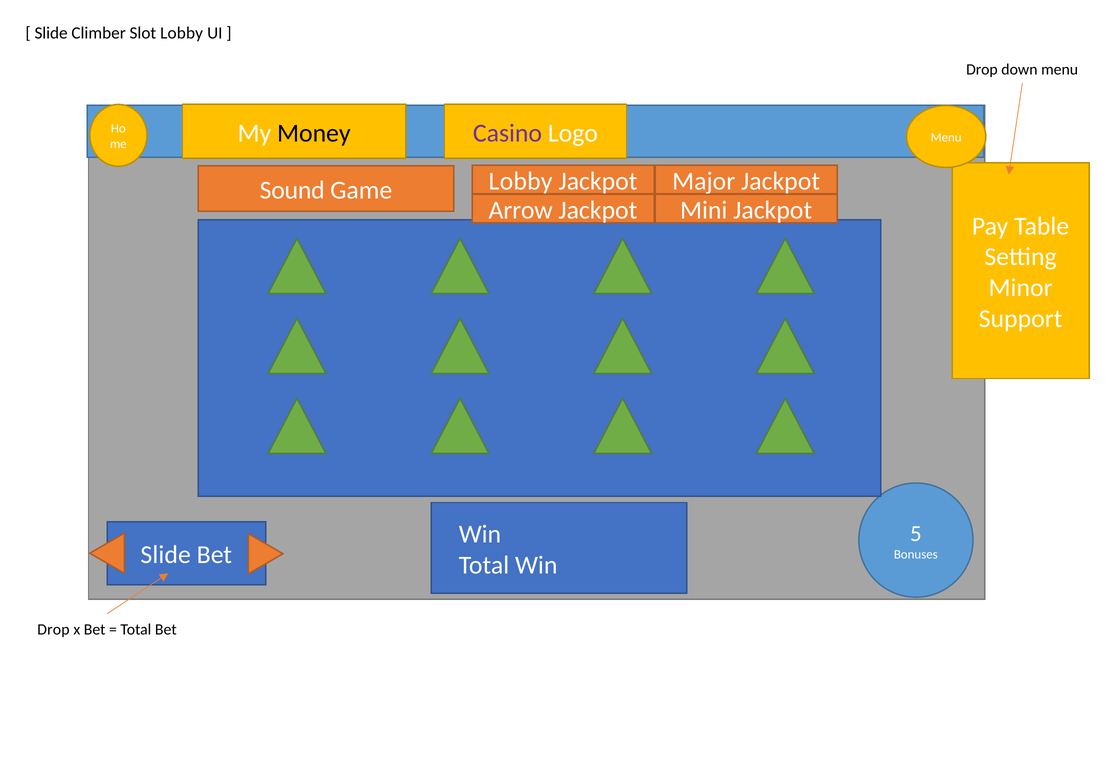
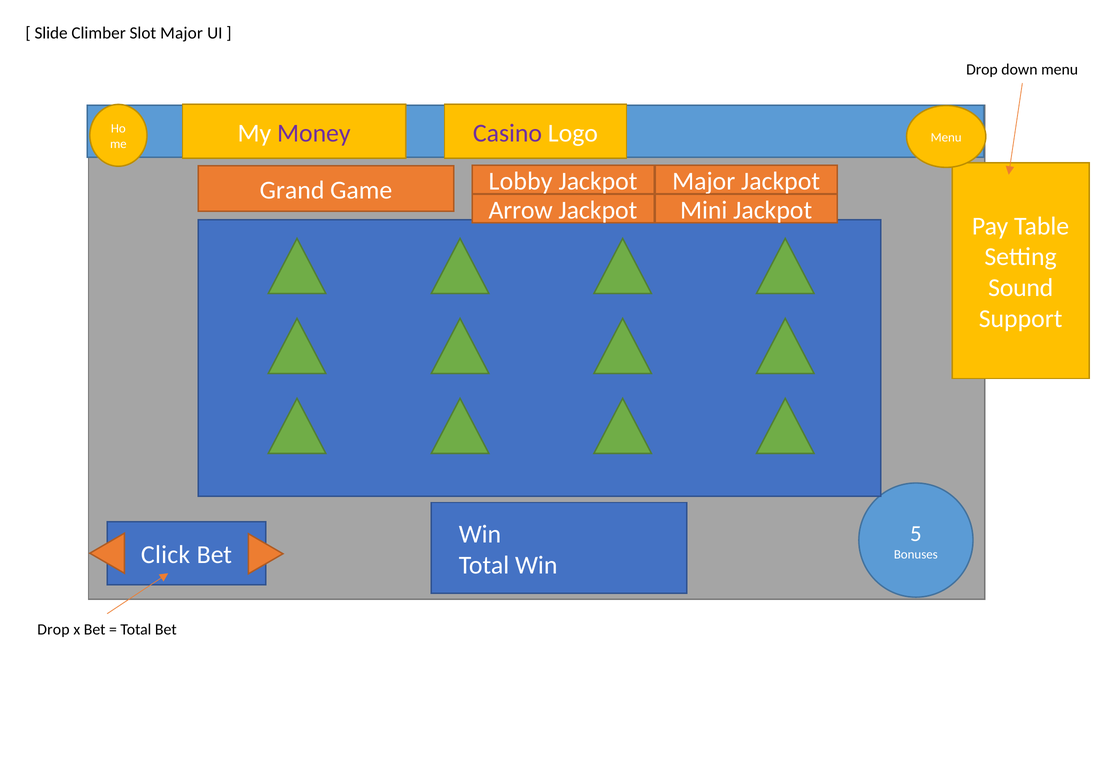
Slot Lobby: Lobby -> Major
Money colour: black -> purple
Sound: Sound -> Grand
Minor: Minor -> Sound
Slide at (166, 555): Slide -> Click
